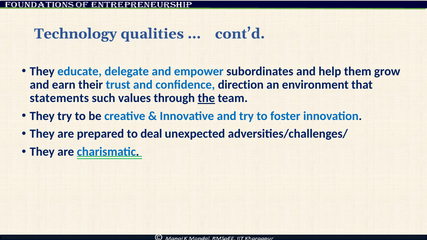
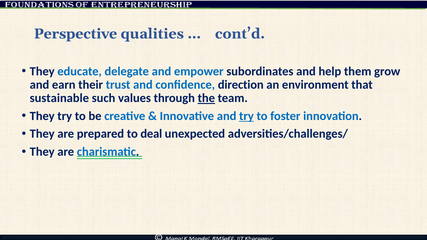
Technology: Technology -> Perspective
statements: statements -> sustainable
try at (246, 116) underline: none -> present
